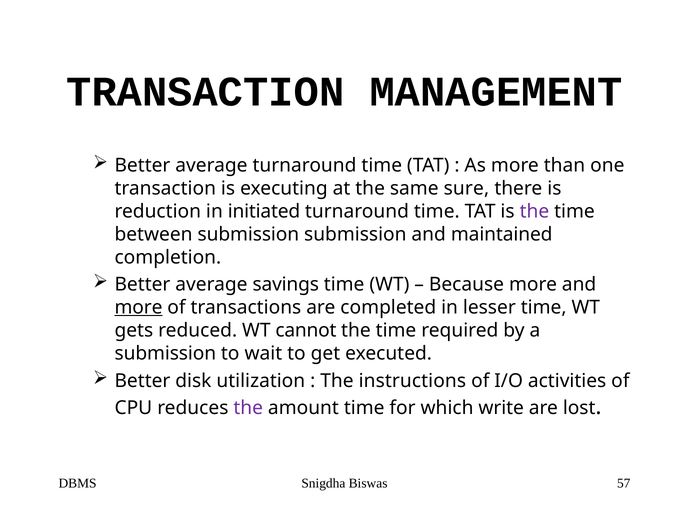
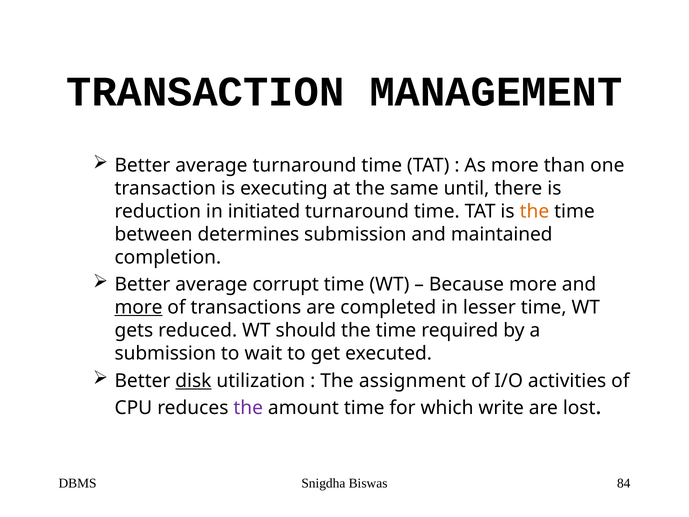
sure: sure -> until
the at (534, 212) colour: purple -> orange
between submission: submission -> determines
savings: savings -> corrupt
cannot: cannot -> should
disk underline: none -> present
instructions: instructions -> assignment
57: 57 -> 84
